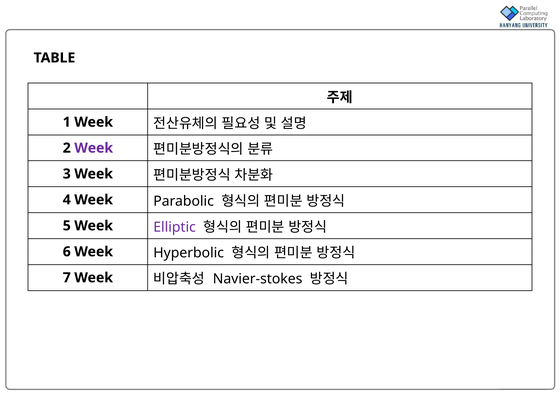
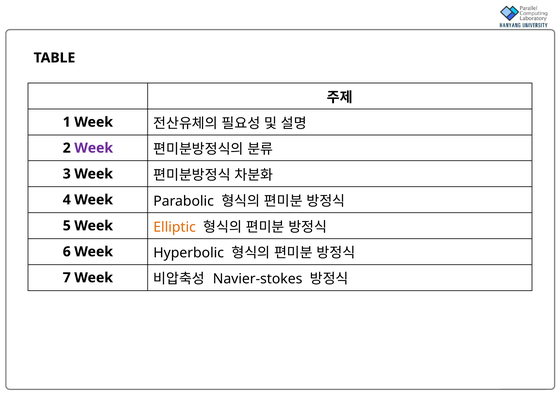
Elliptic colour: purple -> orange
